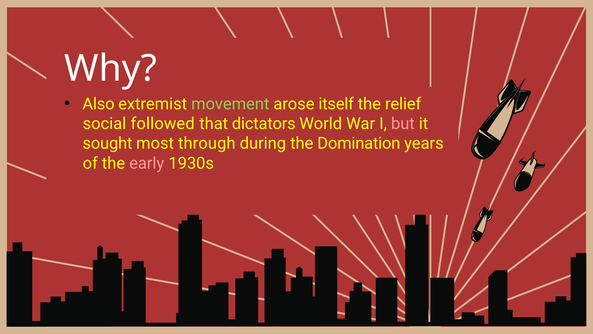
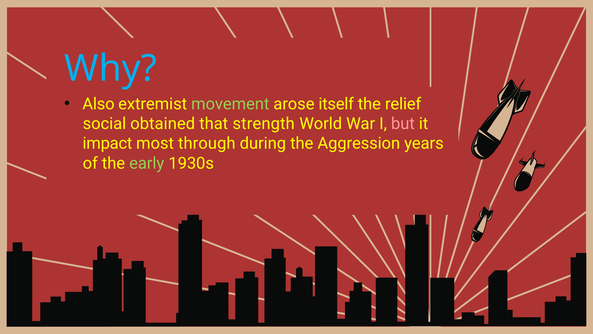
Why colour: white -> light blue
followed: followed -> obtained
dictators: dictators -> strength
sought: sought -> impact
Domination: Domination -> Aggression
early colour: pink -> light green
